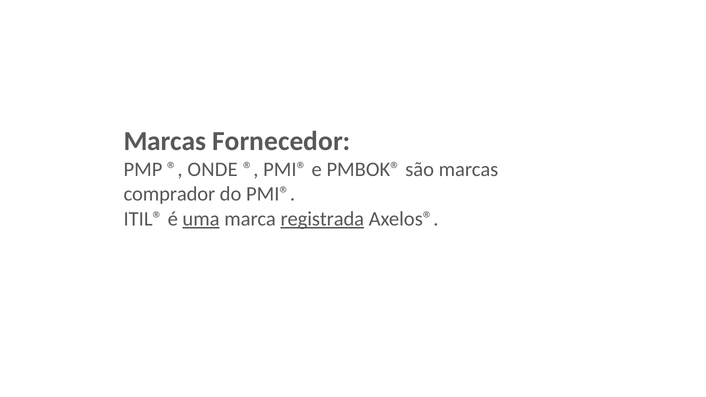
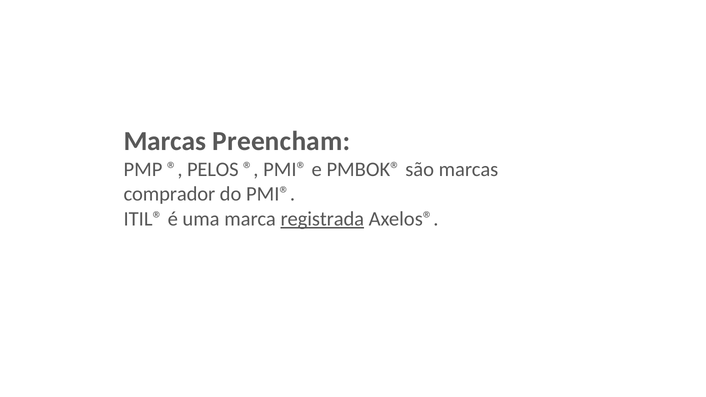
Fornecedor: Fornecedor -> Preencham
ONDE: ONDE -> PELOS
uma underline: present -> none
